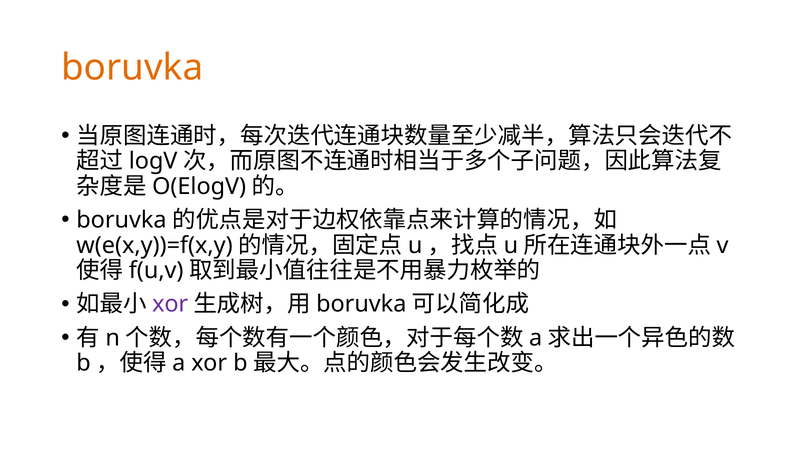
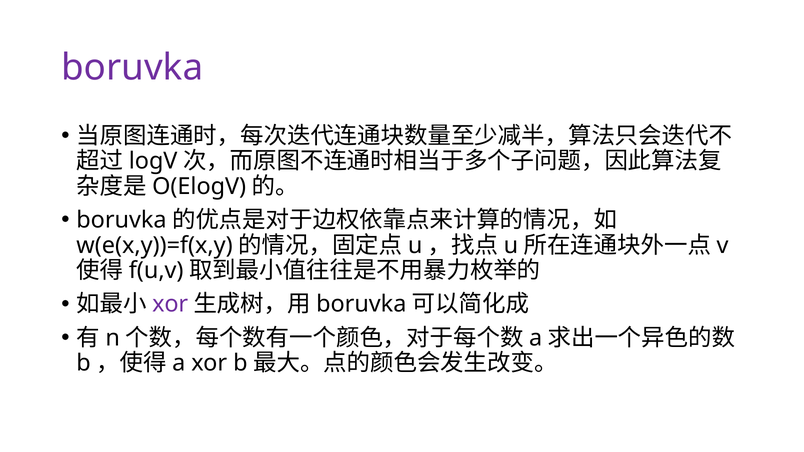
boruvka at (132, 68) colour: orange -> purple
